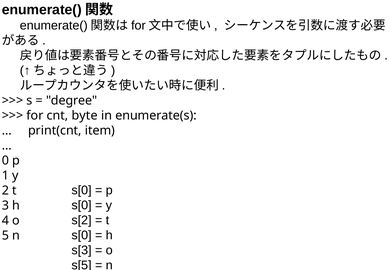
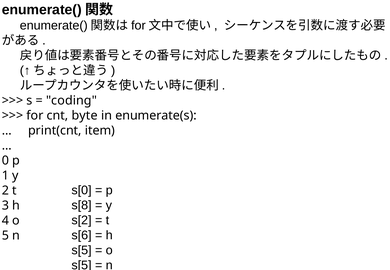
degree: degree -> coding
s[0 at (82, 205): s[0 -> s[8
s[0 at (82, 235): s[0 -> s[6
s[3 at (82, 250): s[3 -> s[5
